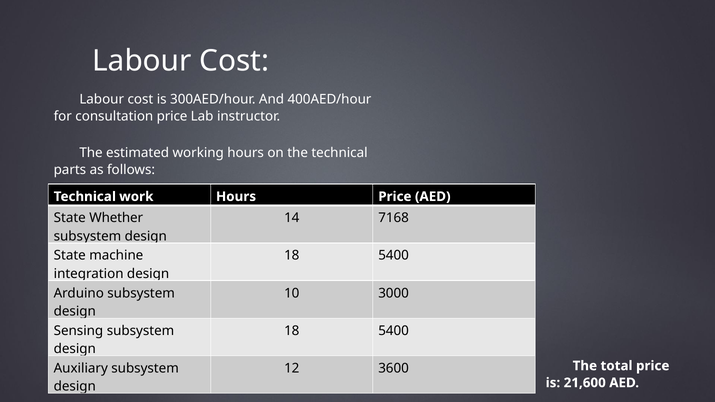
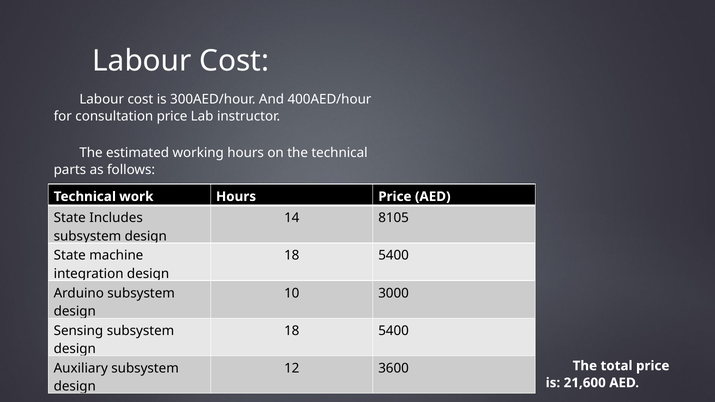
Whether: Whether -> Includes
7168: 7168 -> 8105
